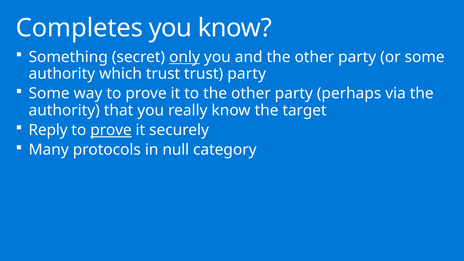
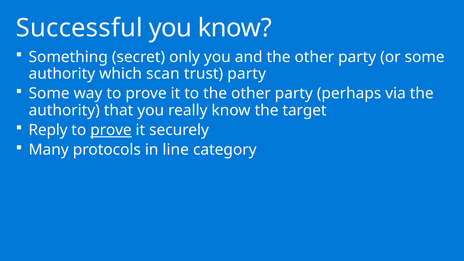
Completes: Completes -> Successful
only underline: present -> none
which trust: trust -> scan
null: null -> line
